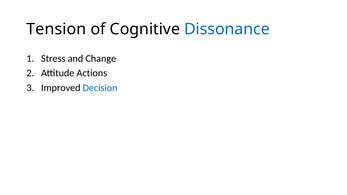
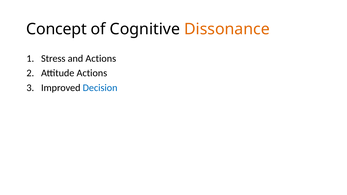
Tension: Tension -> Concept
Dissonance colour: blue -> orange
and Change: Change -> Actions
